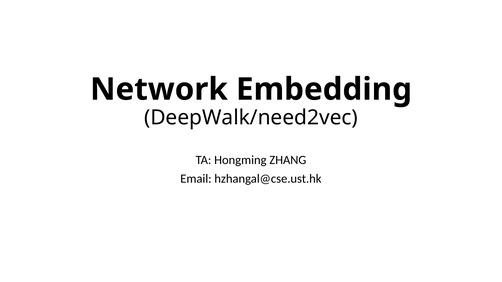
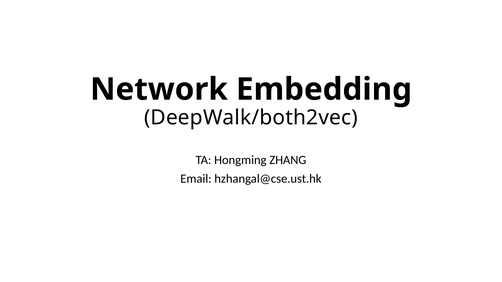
DeepWalk/need2vec: DeepWalk/need2vec -> DeepWalk/both2vec
